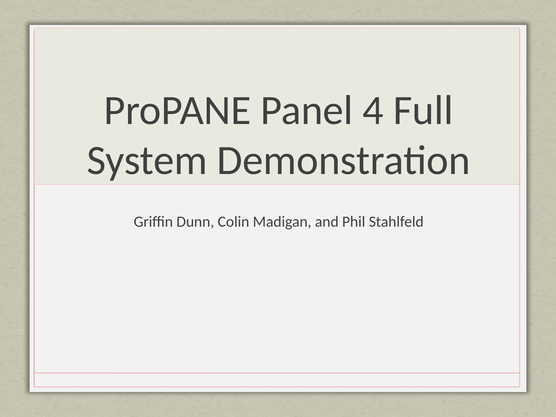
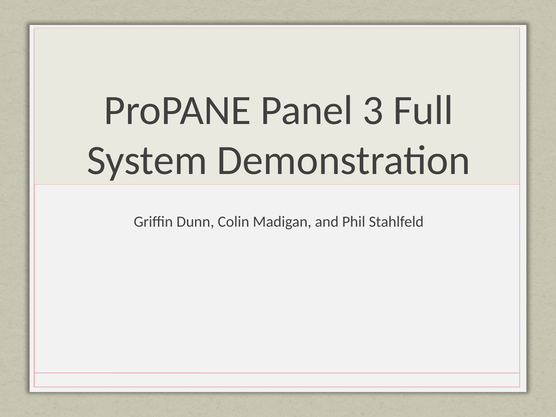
4: 4 -> 3
